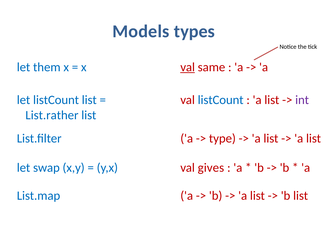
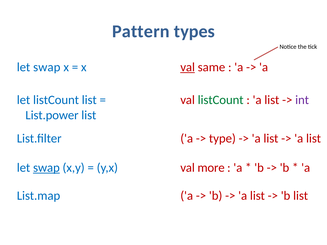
Models: Models -> Pattern
them at (47, 67): them -> swap
listCount at (221, 100) colour: blue -> green
List.rather: List.rather -> List.power
swap at (46, 168) underline: none -> present
gives: gives -> more
